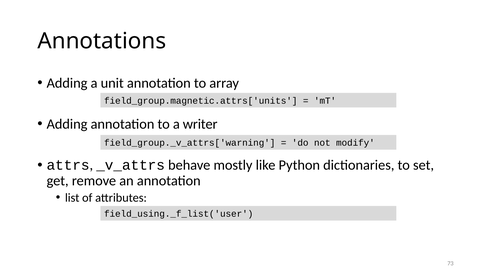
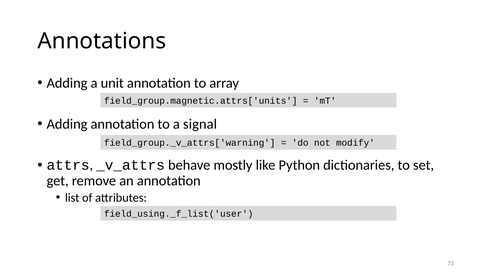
writer: writer -> signal
